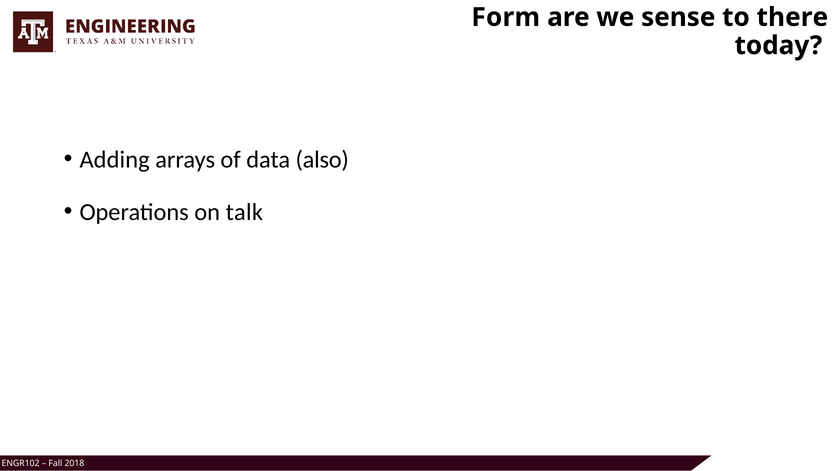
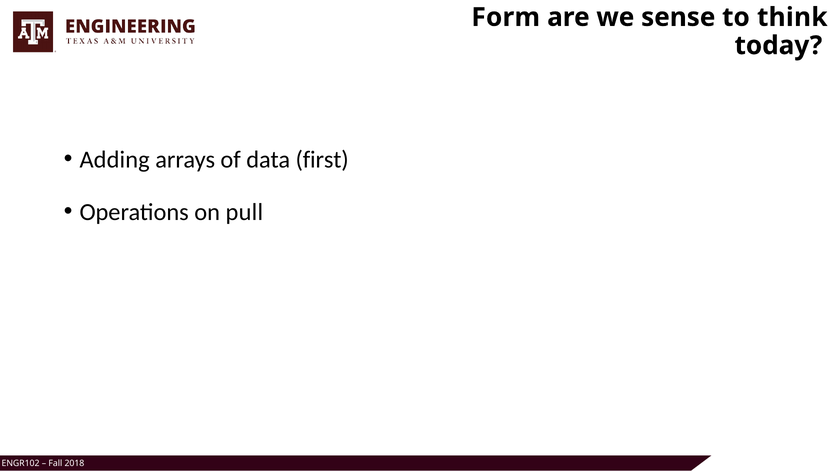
there: there -> think
also: also -> first
talk: talk -> pull
